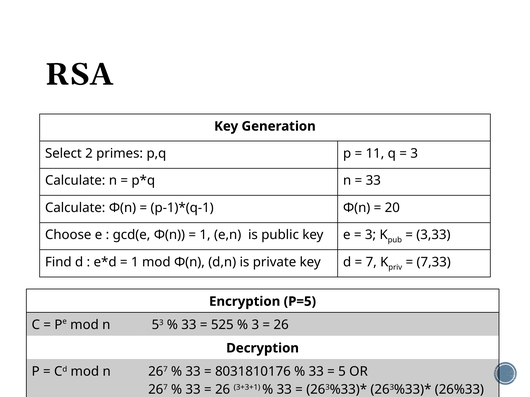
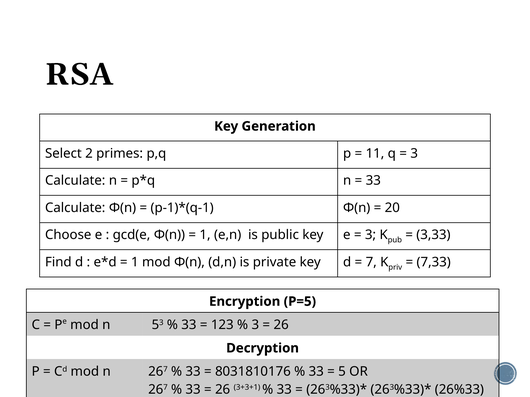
525: 525 -> 123
